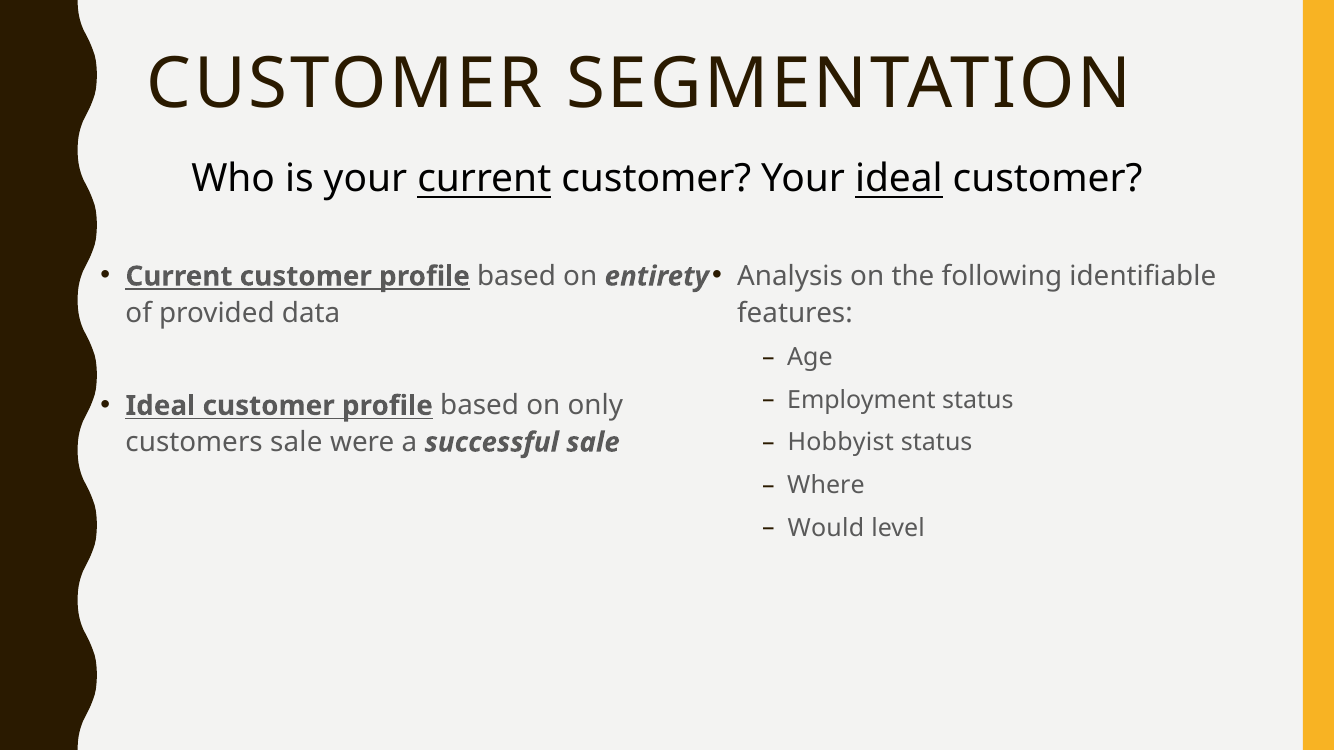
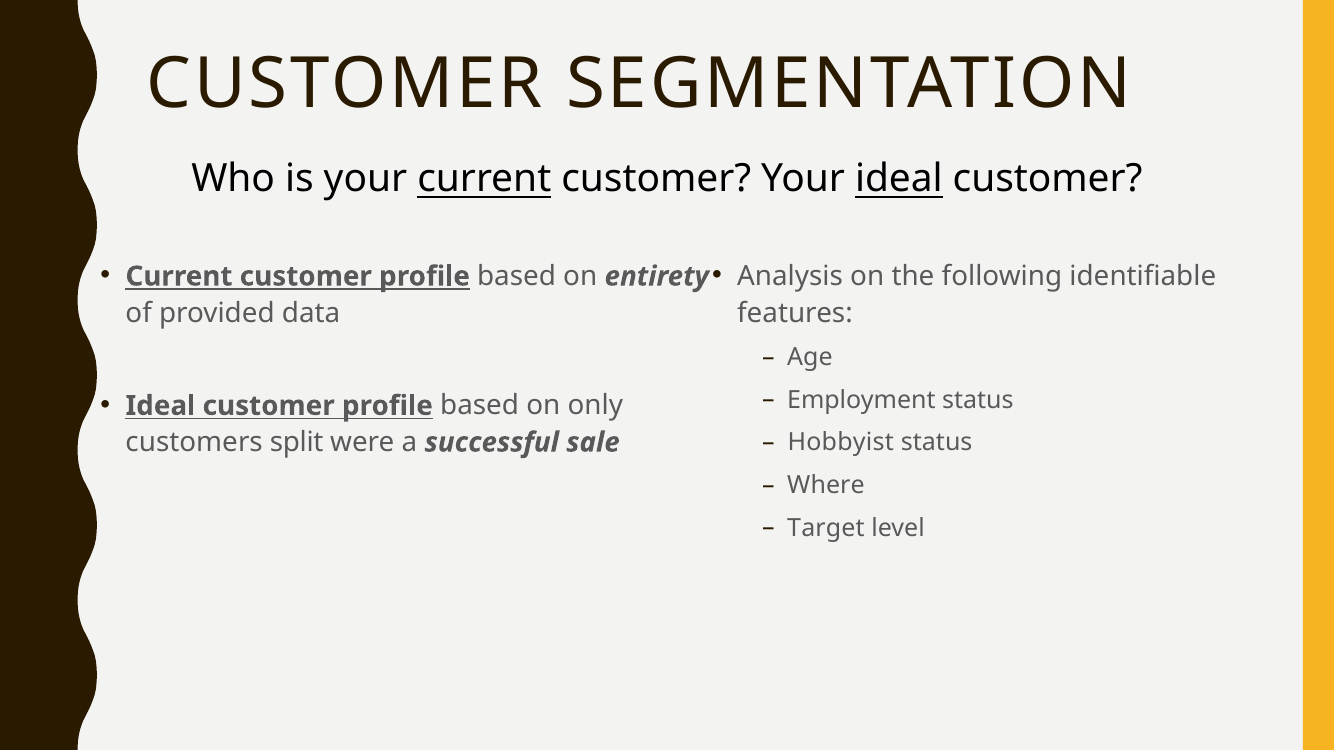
customers sale: sale -> split
Would: Would -> Target
